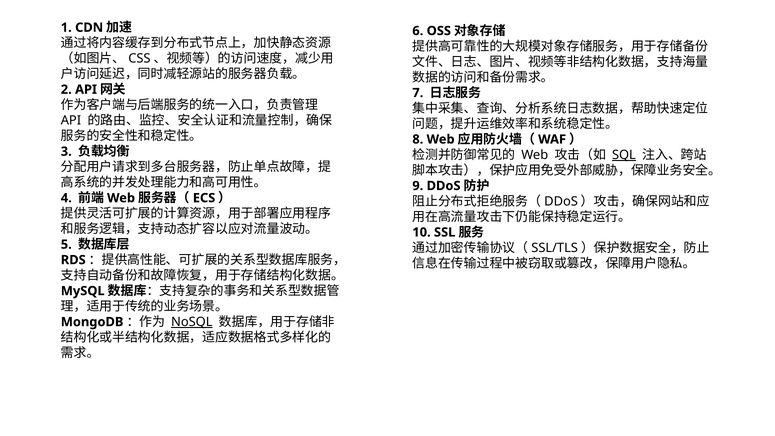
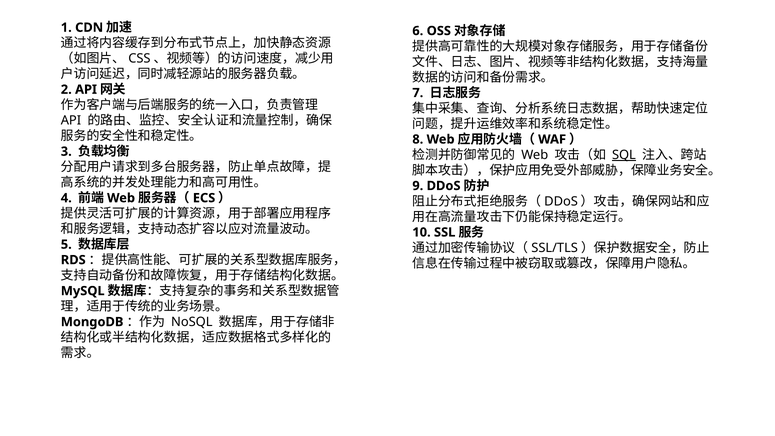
NoSQL underline: present -> none
